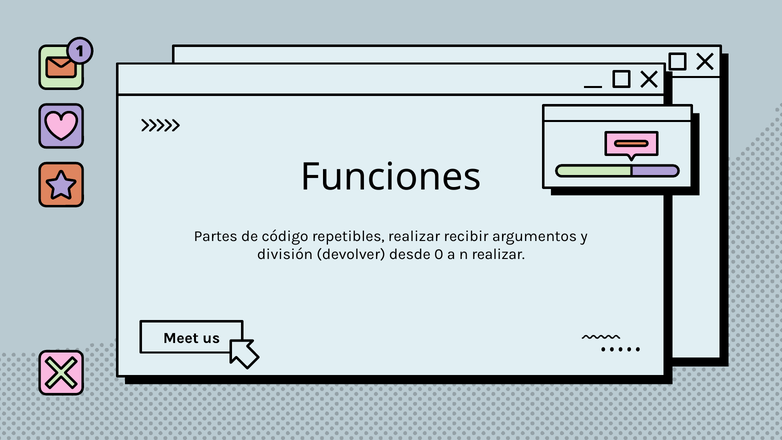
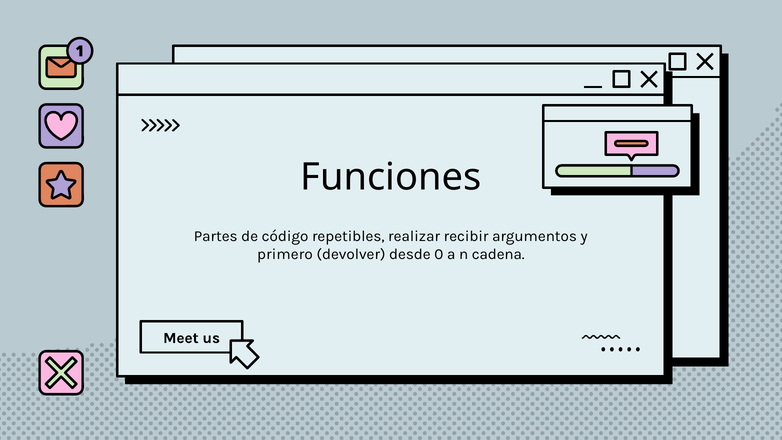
división: división -> primero
n realizar: realizar -> cadena
